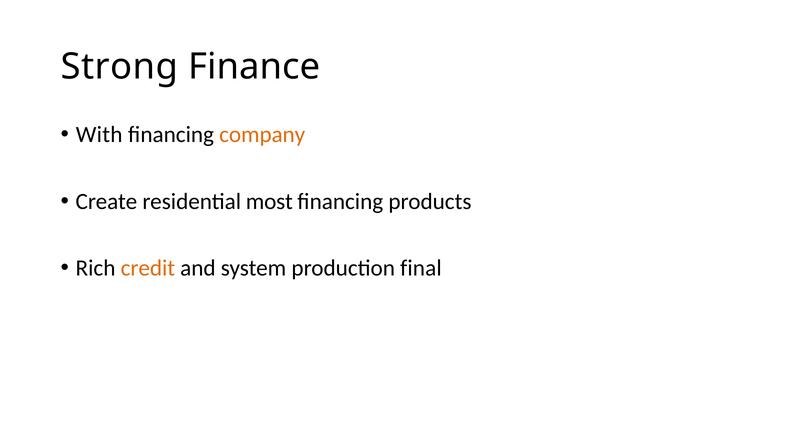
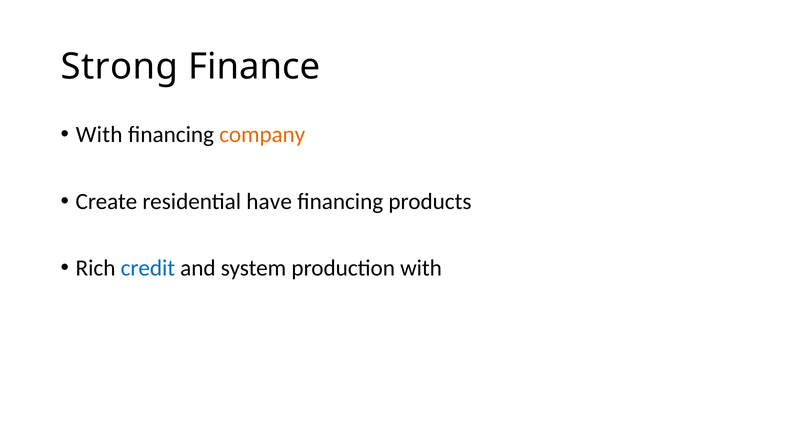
most: most -> have
credit colour: orange -> blue
production final: final -> with
